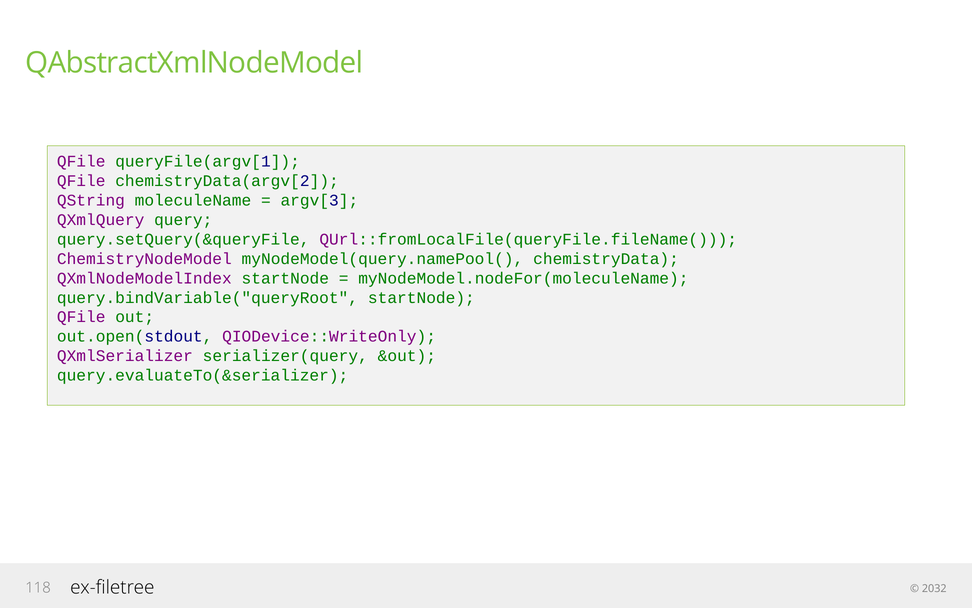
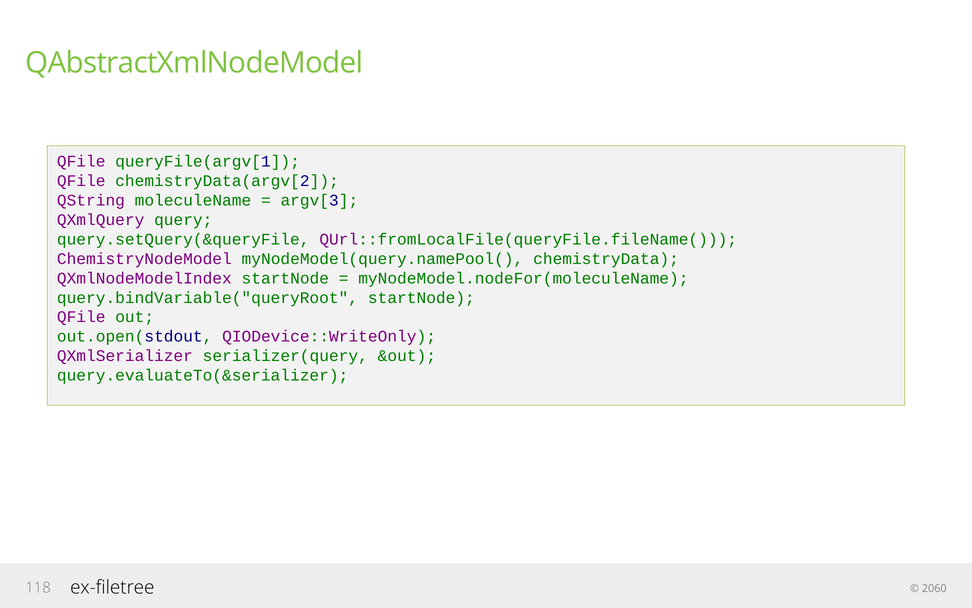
2032: 2032 -> 2060
